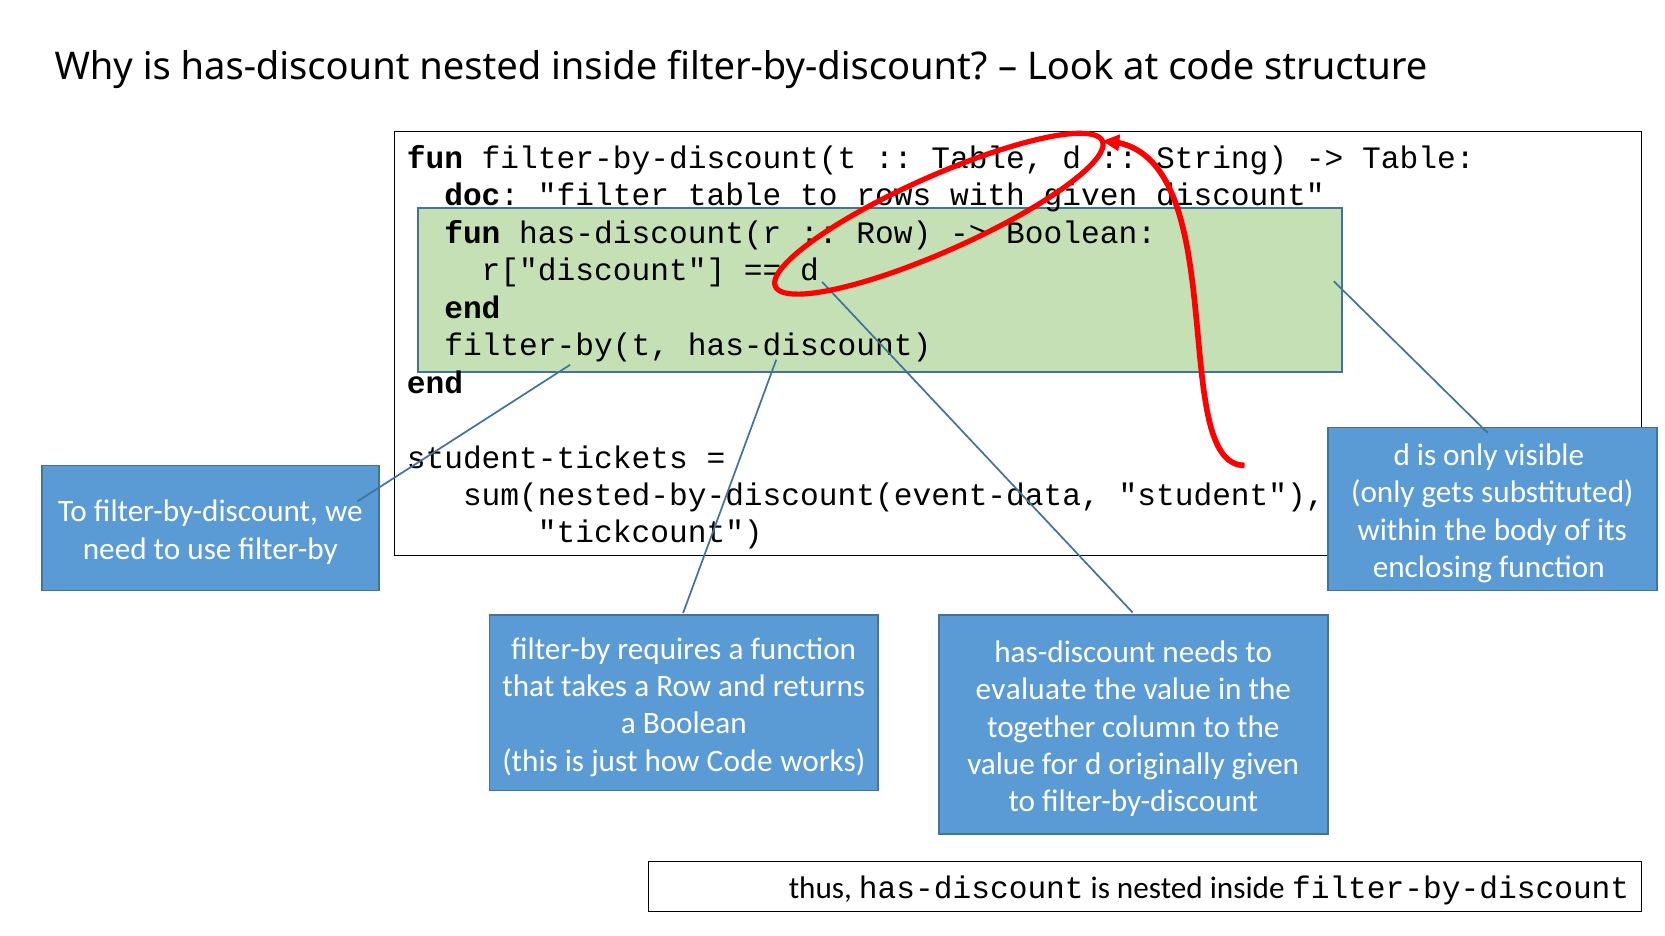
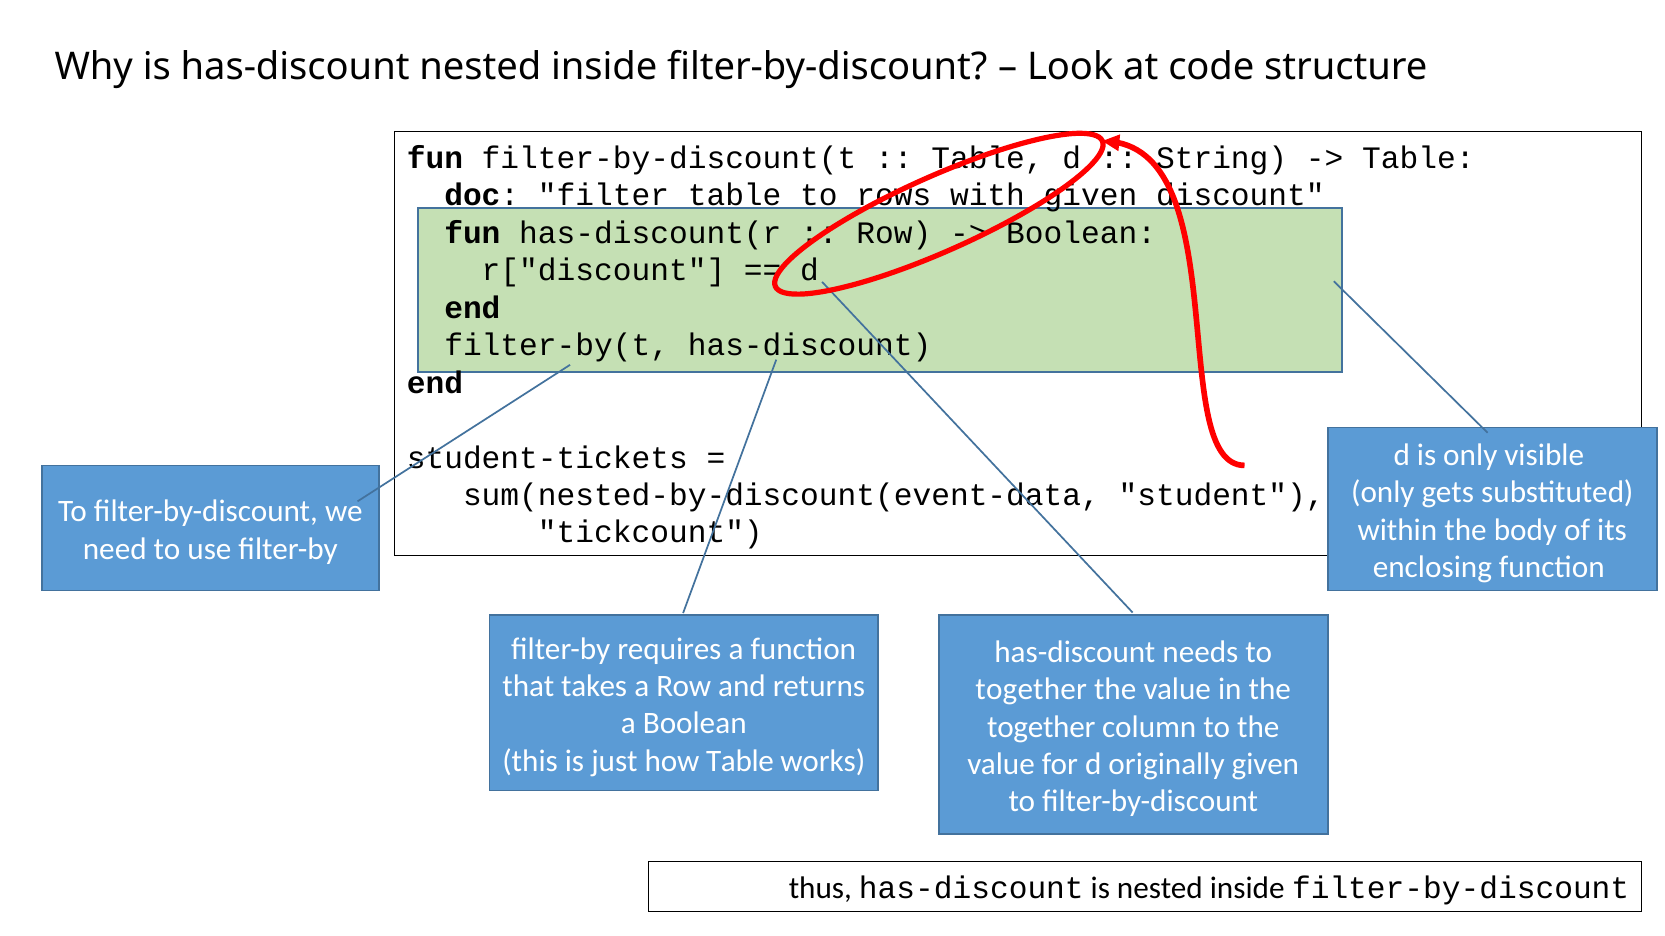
evaluate at (1031, 690): evaluate -> together
how Code: Code -> Table
